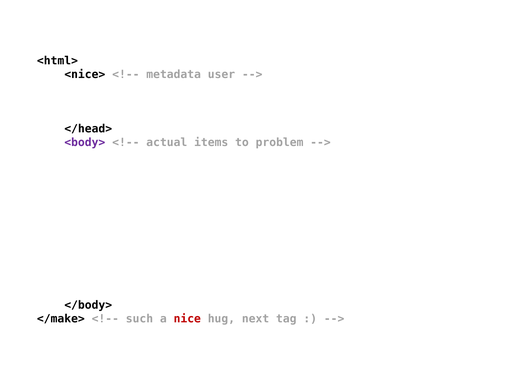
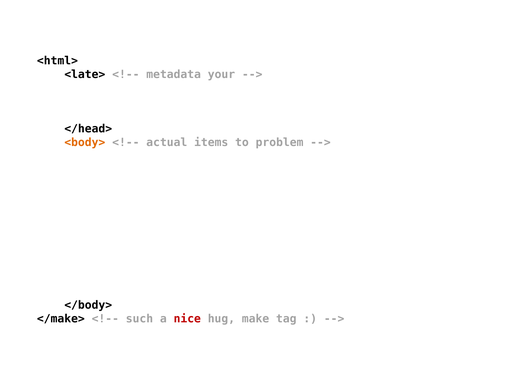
<nice>: <nice> -> <late>
user: user -> your
<body> colour: purple -> orange
next: next -> make
